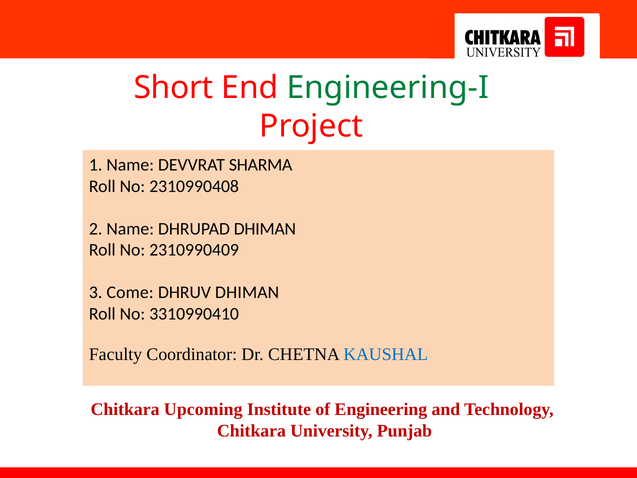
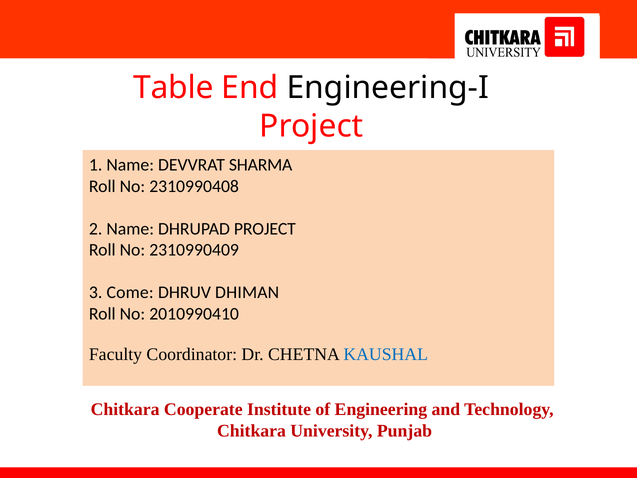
Short: Short -> Table
Engineering-I colour: green -> black
DHRUPAD DHIMAN: DHIMAN -> PROJECT
3310990410: 3310990410 -> 2010990410
Upcoming: Upcoming -> Cooperate
